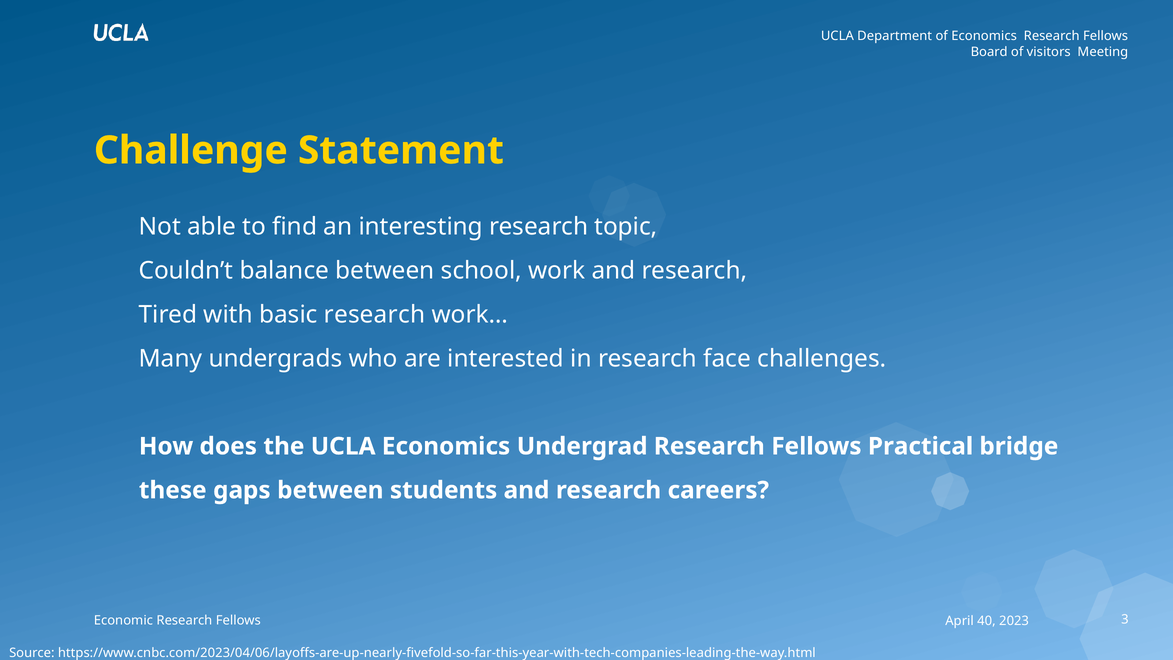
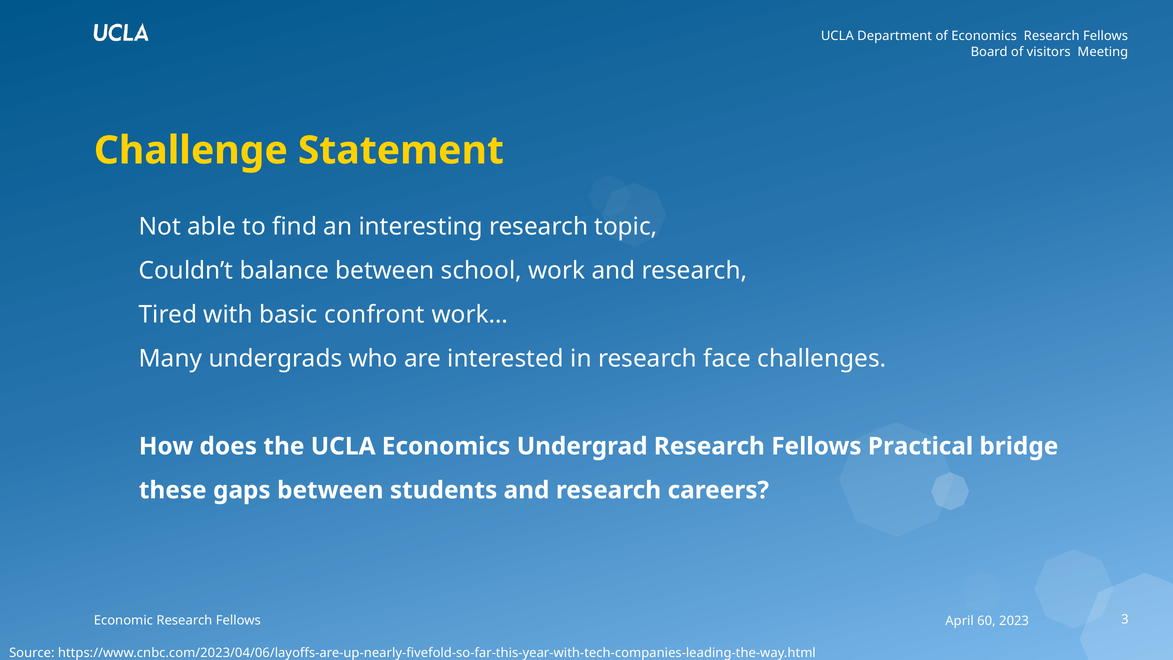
basic research: research -> confront
40: 40 -> 60
